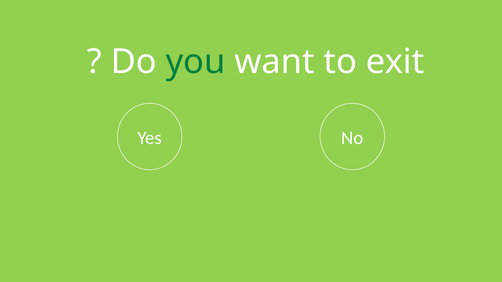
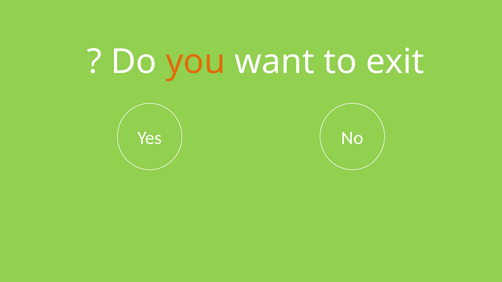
you colour: green -> orange
